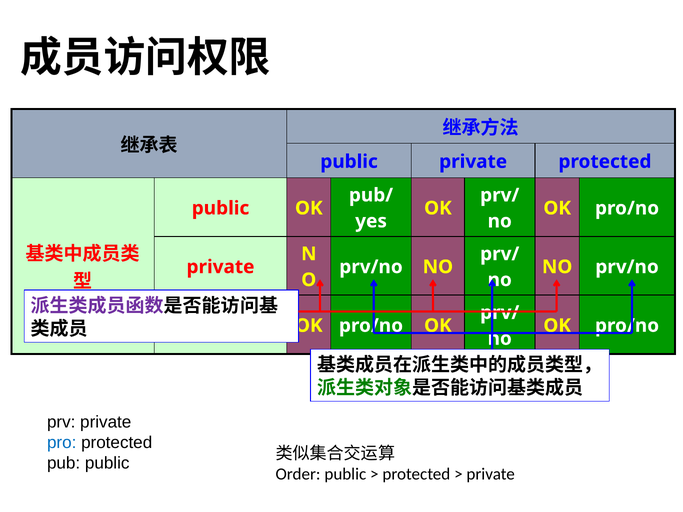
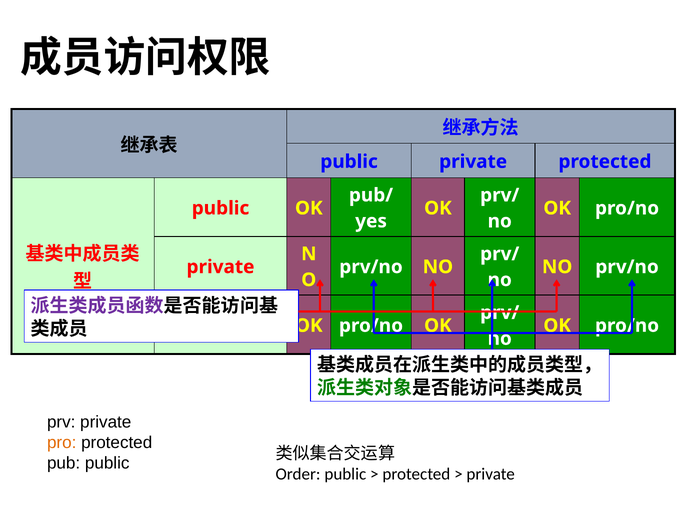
pro colour: blue -> orange
